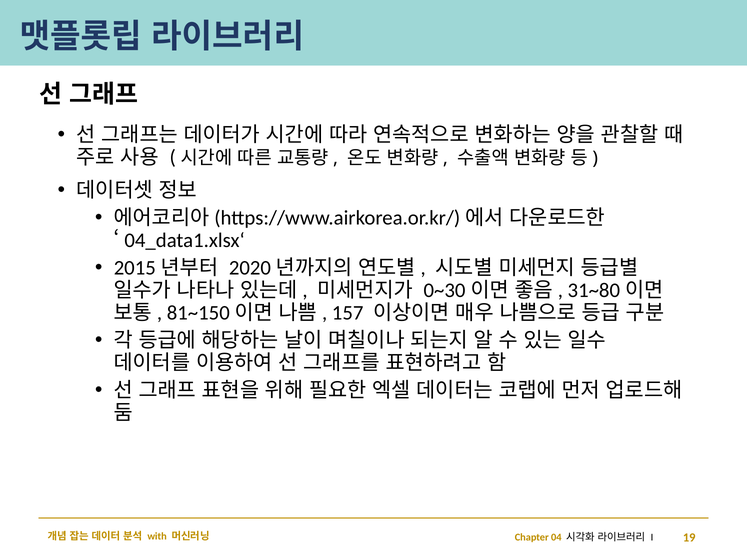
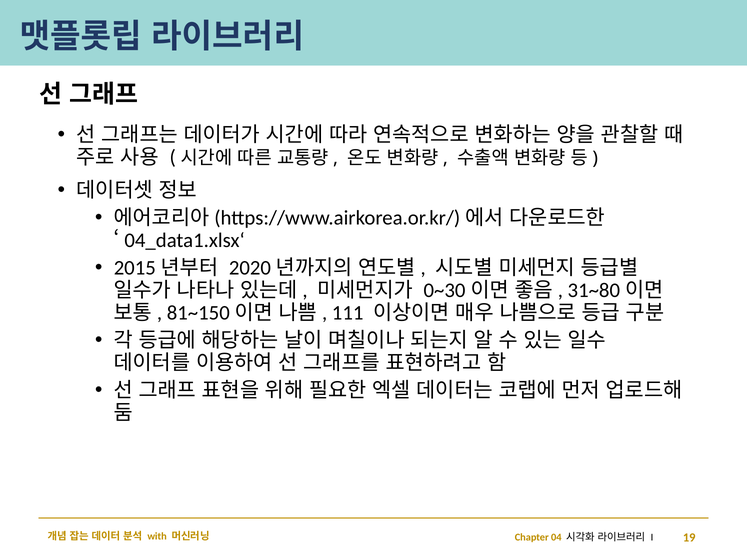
157: 157 -> 111
